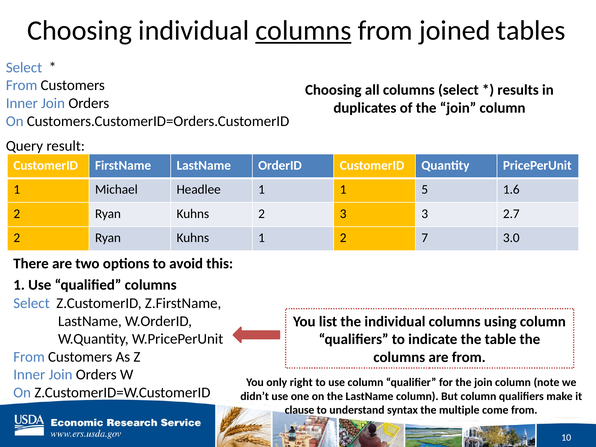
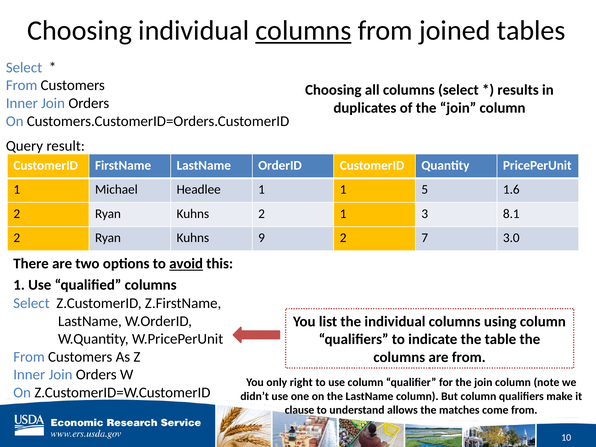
2 3: 3 -> 1
2.7: 2.7 -> 8.1
Kuhns 1: 1 -> 9
avoid underline: none -> present
syntax: syntax -> allows
multiple: multiple -> matches
